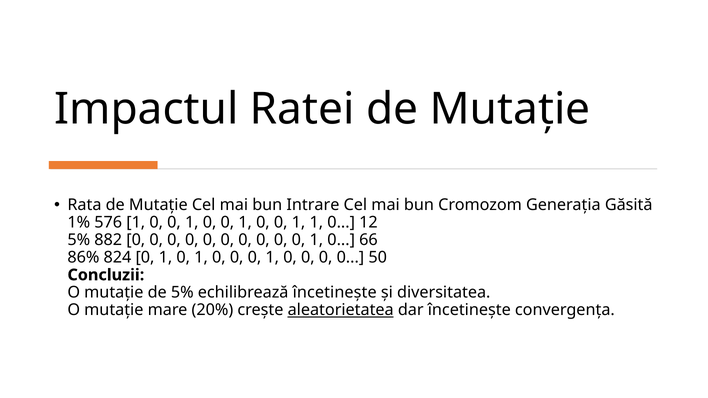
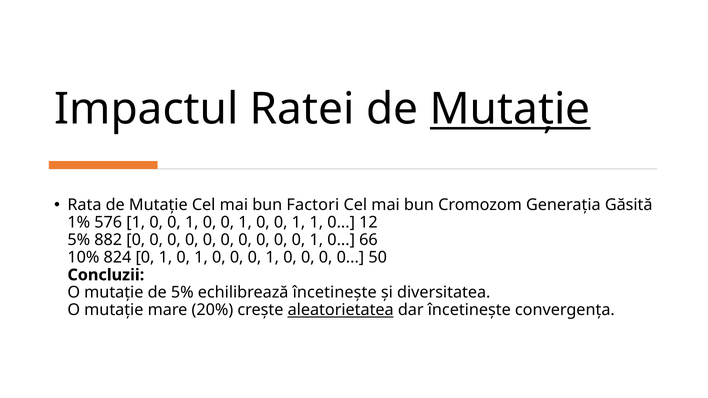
Mutație at (510, 109) underline: none -> present
Intrare: Intrare -> Factori
86%: 86% -> 10%
